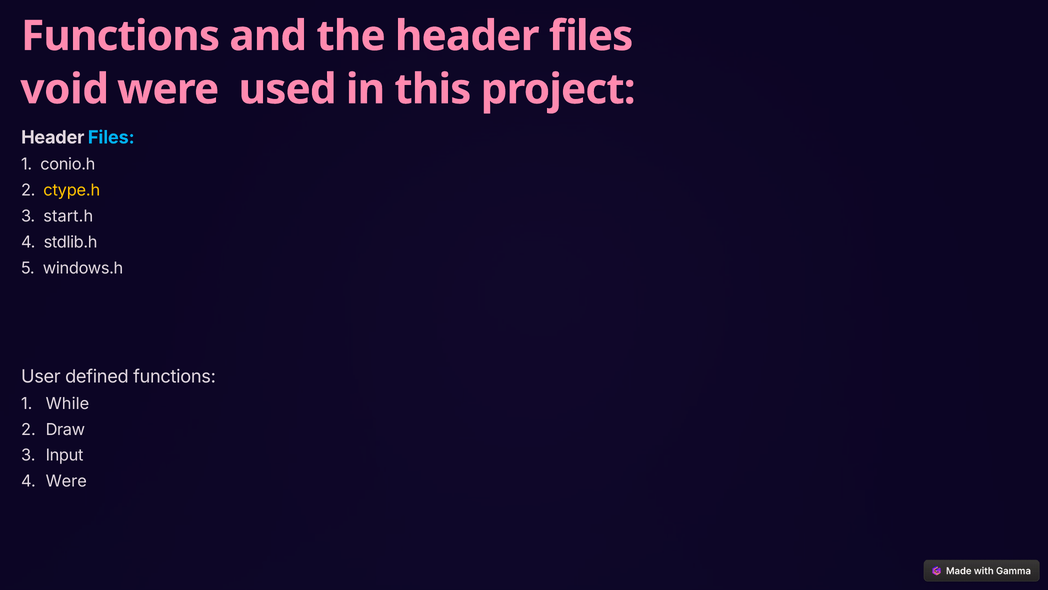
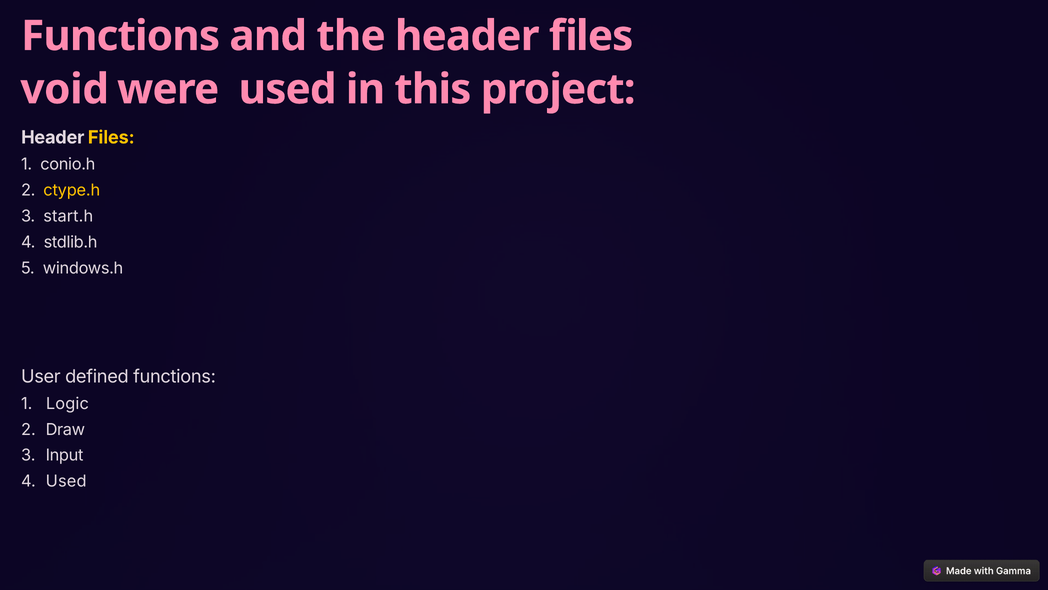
Files at (111, 137) colour: light blue -> yellow
While: While -> Logic
4 Were: Were -> Used
